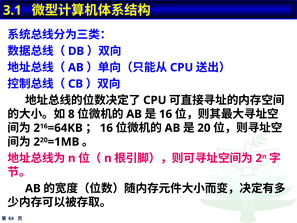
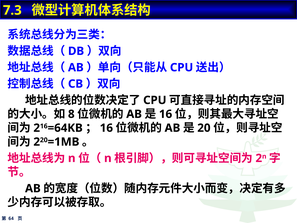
3.1: 3.1 -> 7.3
